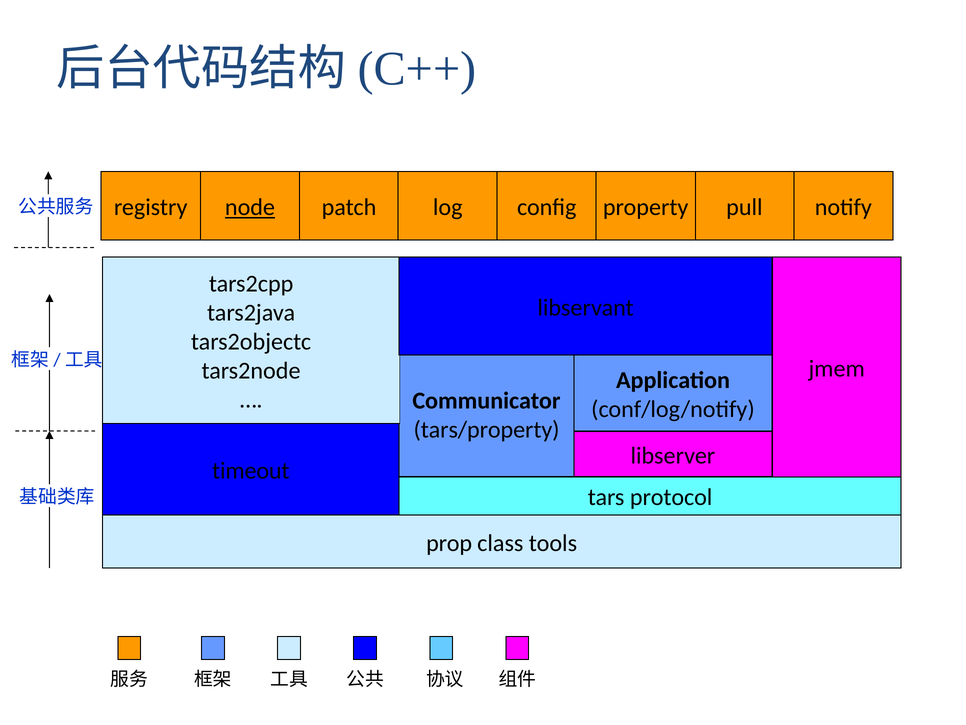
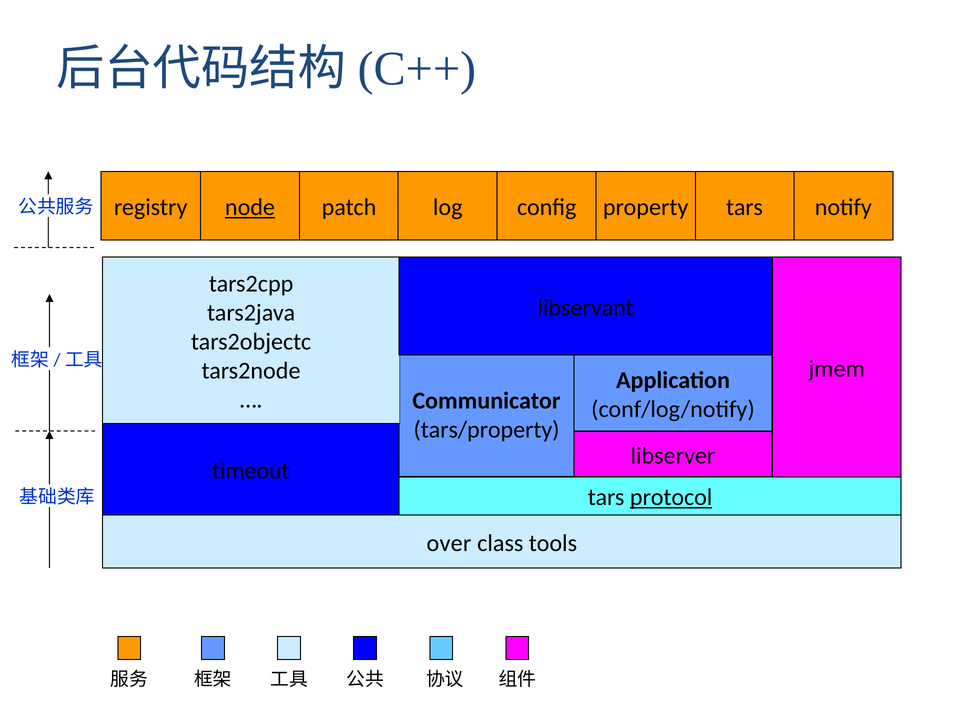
config pull: pull -> tars
protocol underline: none -> present
prop: prop -> over
